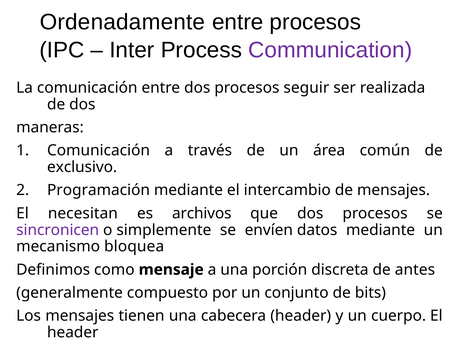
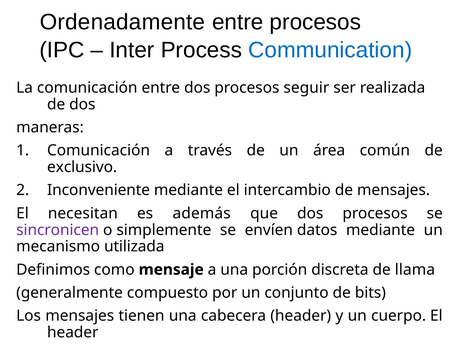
Communication colour: purple -> blue
Programación: Programación -> Inconveniente
archivos: archivos -> además
bloquea: bloquea -> utilizada
antes: antes -> llama
